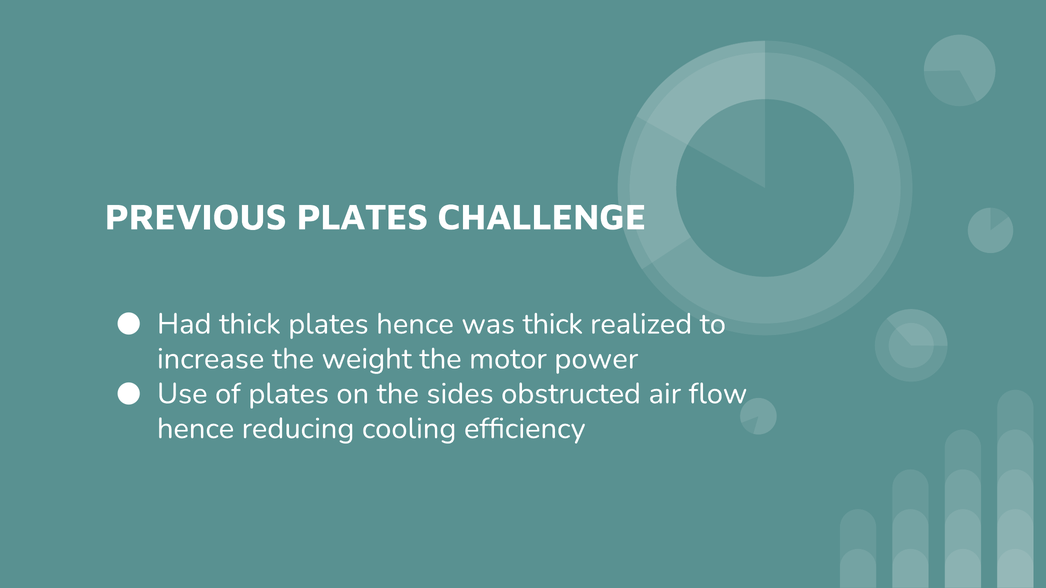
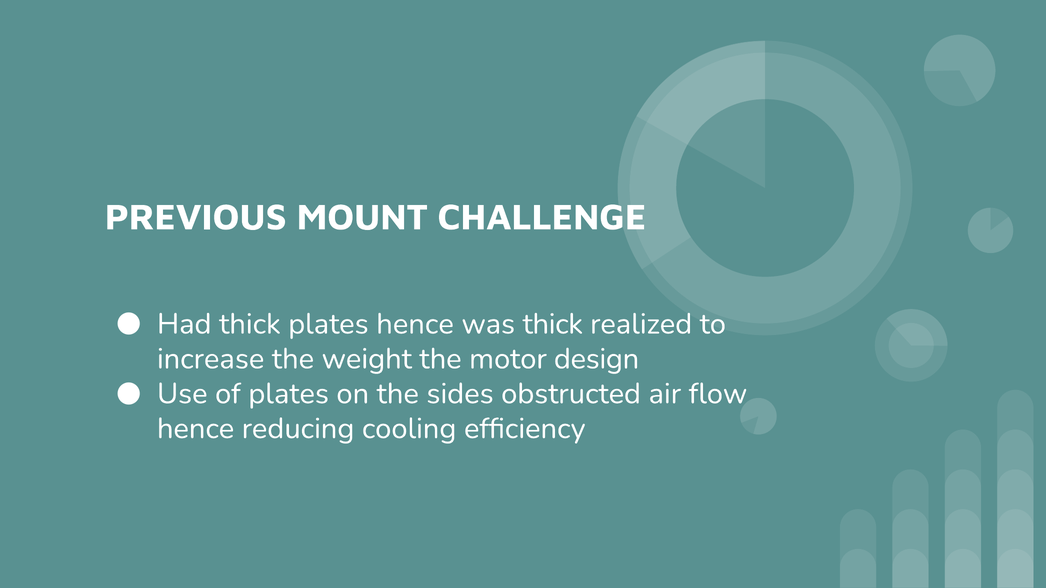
PREVIOUS PLATES: PLATES -> MOUNT
power: power -> design
